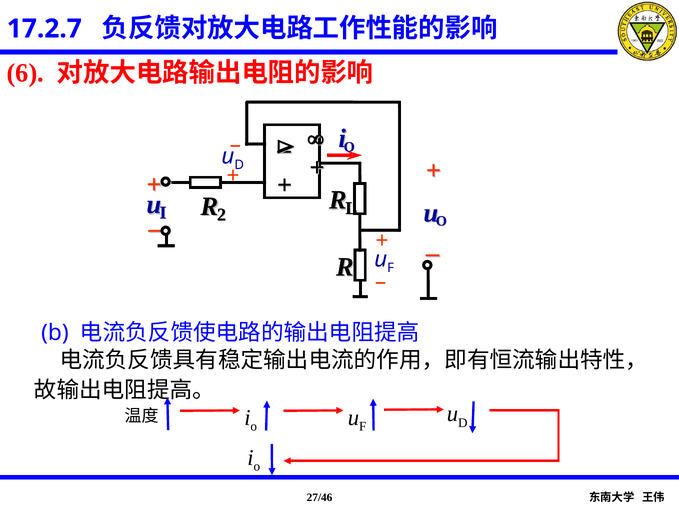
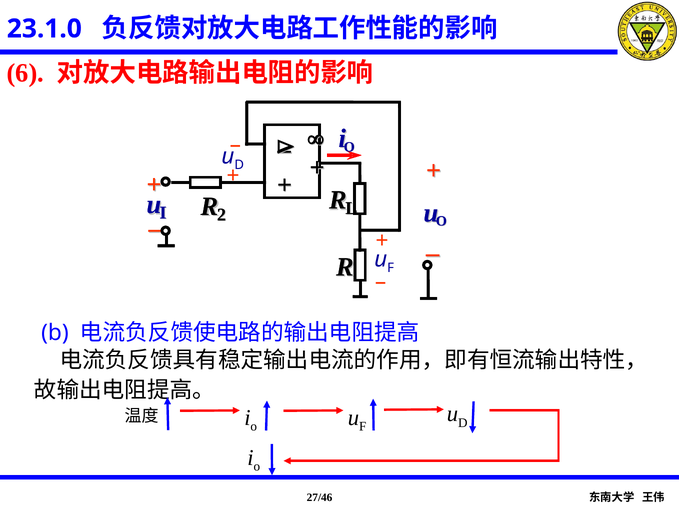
17.2.7: 17.2.7 -> 23.1.0
